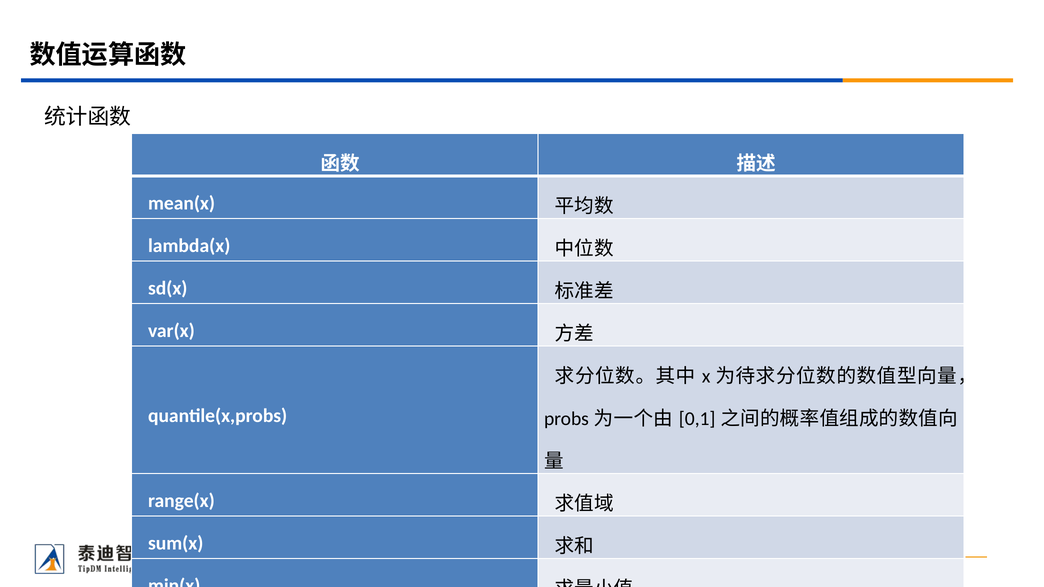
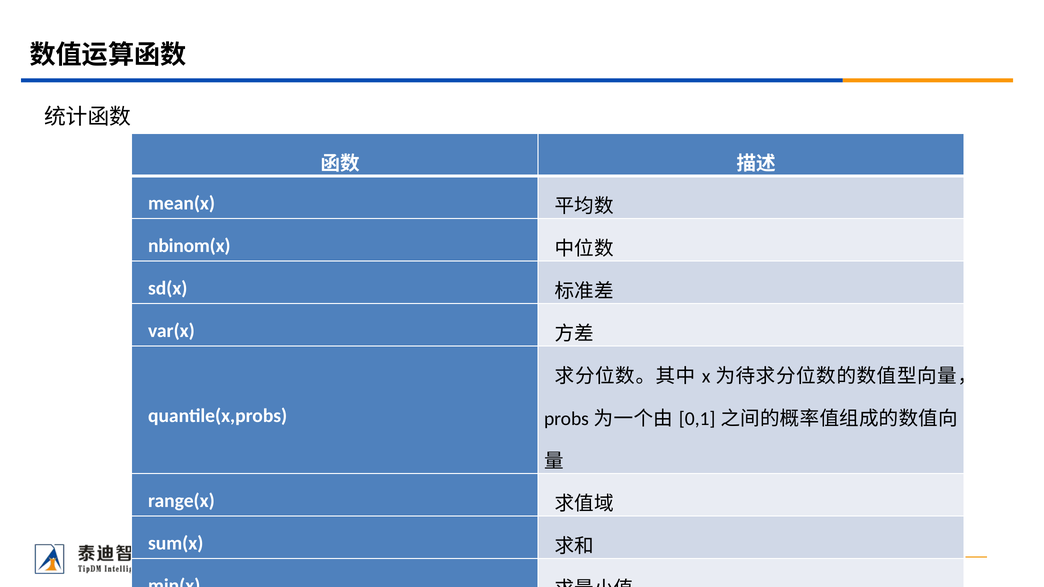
lambda(x: lambda(x -> nbinom(x
